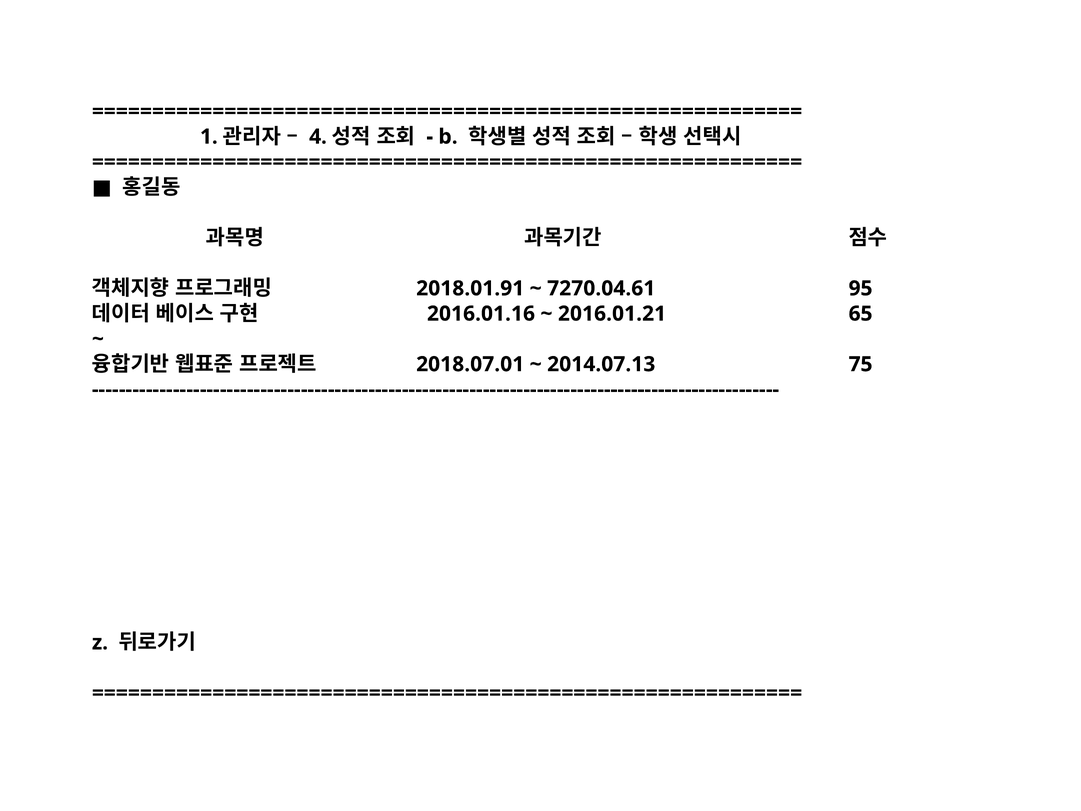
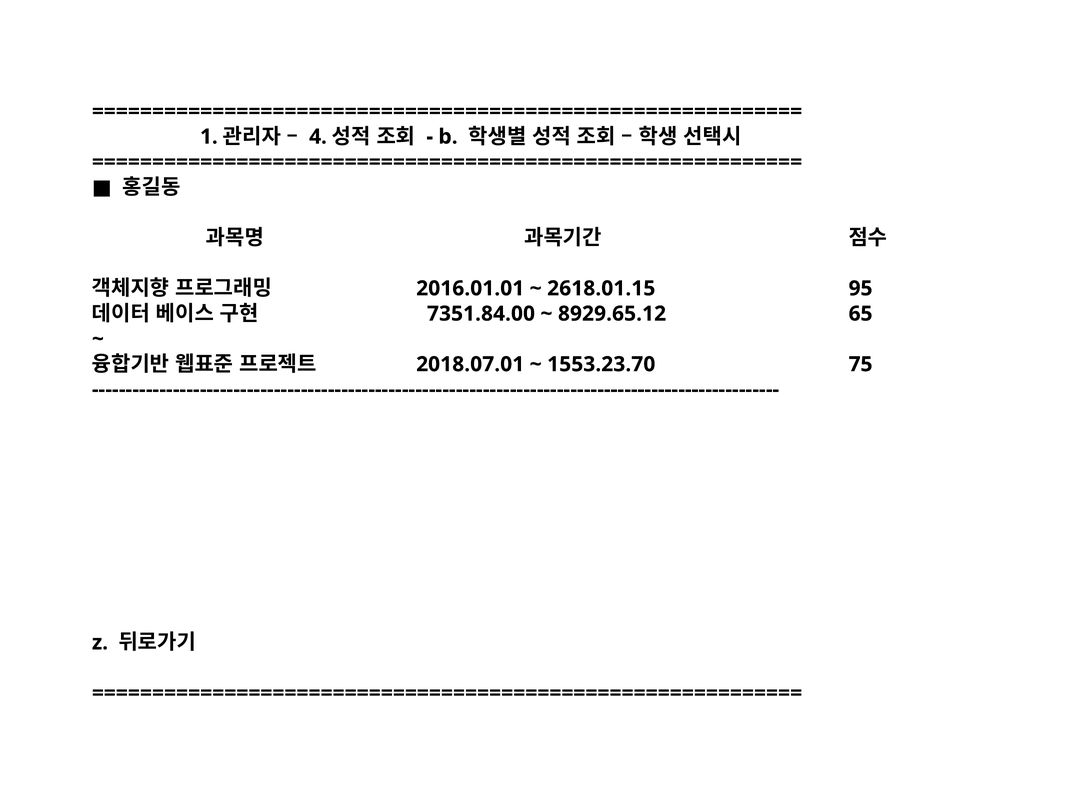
2018.01.91: 2018.01.91 -> 2016.01.01
7270.04.61: 7270.04.61 -> 2618.01.15
2016.01.16: 2016.01.16 -> 7351.84.00
2016.01.21: 2016.01.21 -> 8929.65.12
2014.07.13: 2014.07.13 -> 1553.23.70
